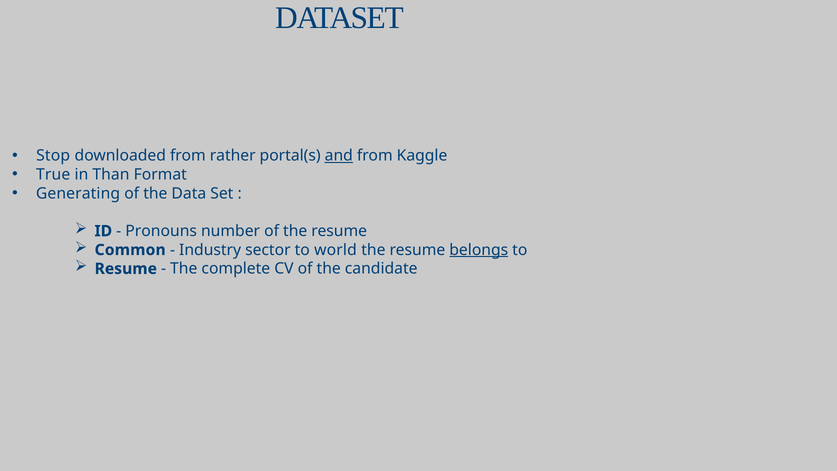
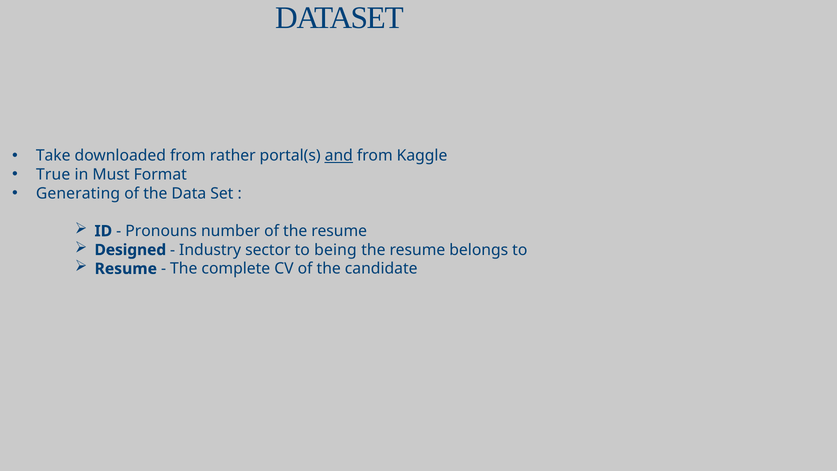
Stop: Stop -> Take
Than: Than -> Must
Common: Common -> Designed
world: world -> being
belongs underline: present -> none
